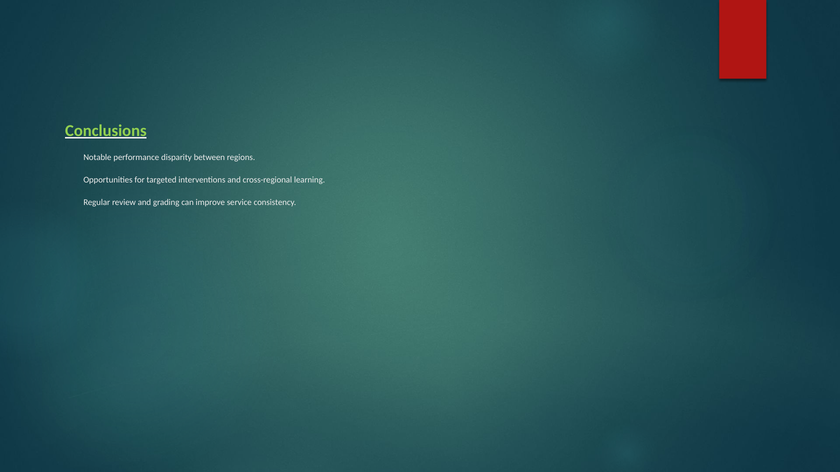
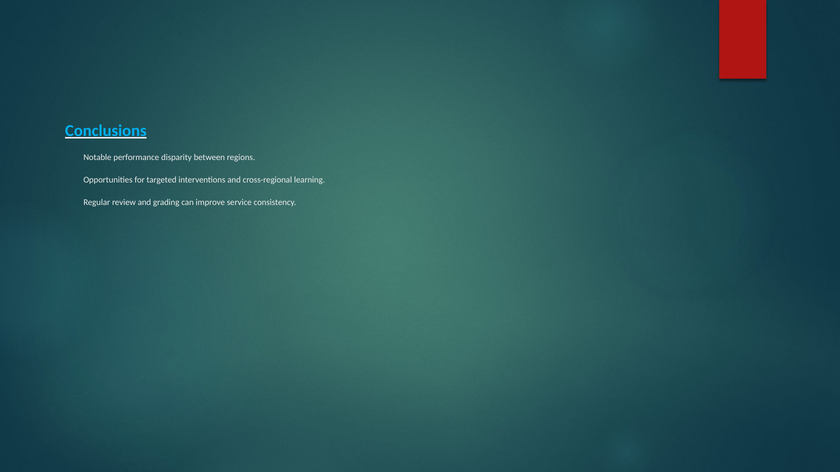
Conclusions colour: light green -> light blue
